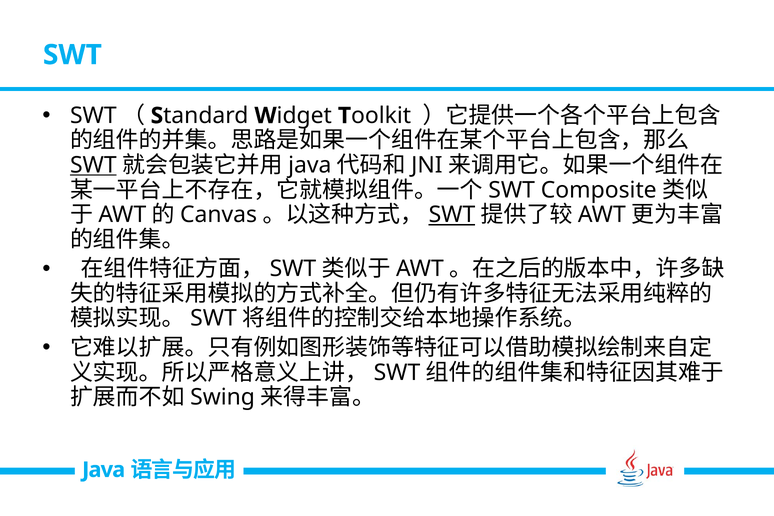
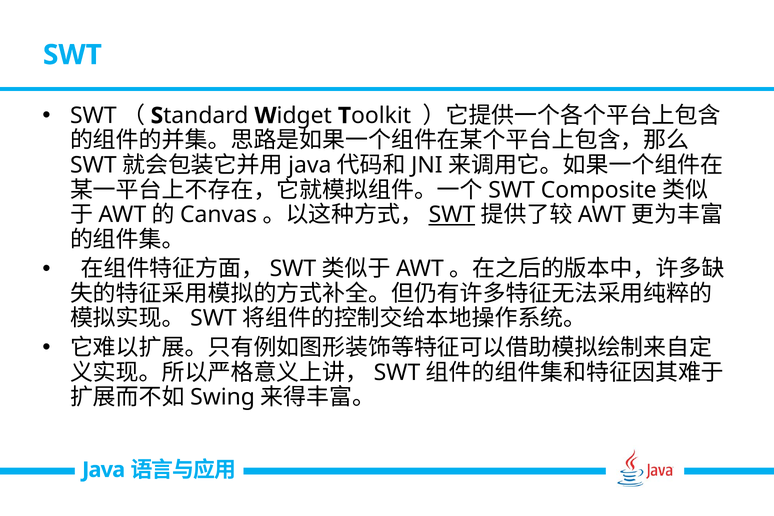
SWT at (93, 165) underline: present -> none
